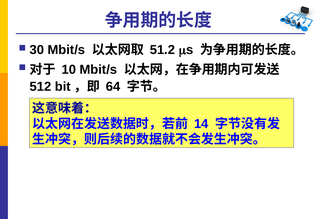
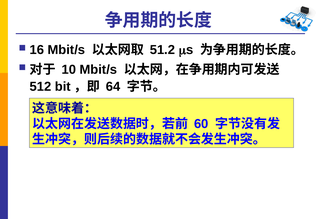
30: 30 -> 16
14: 14 -> 60
